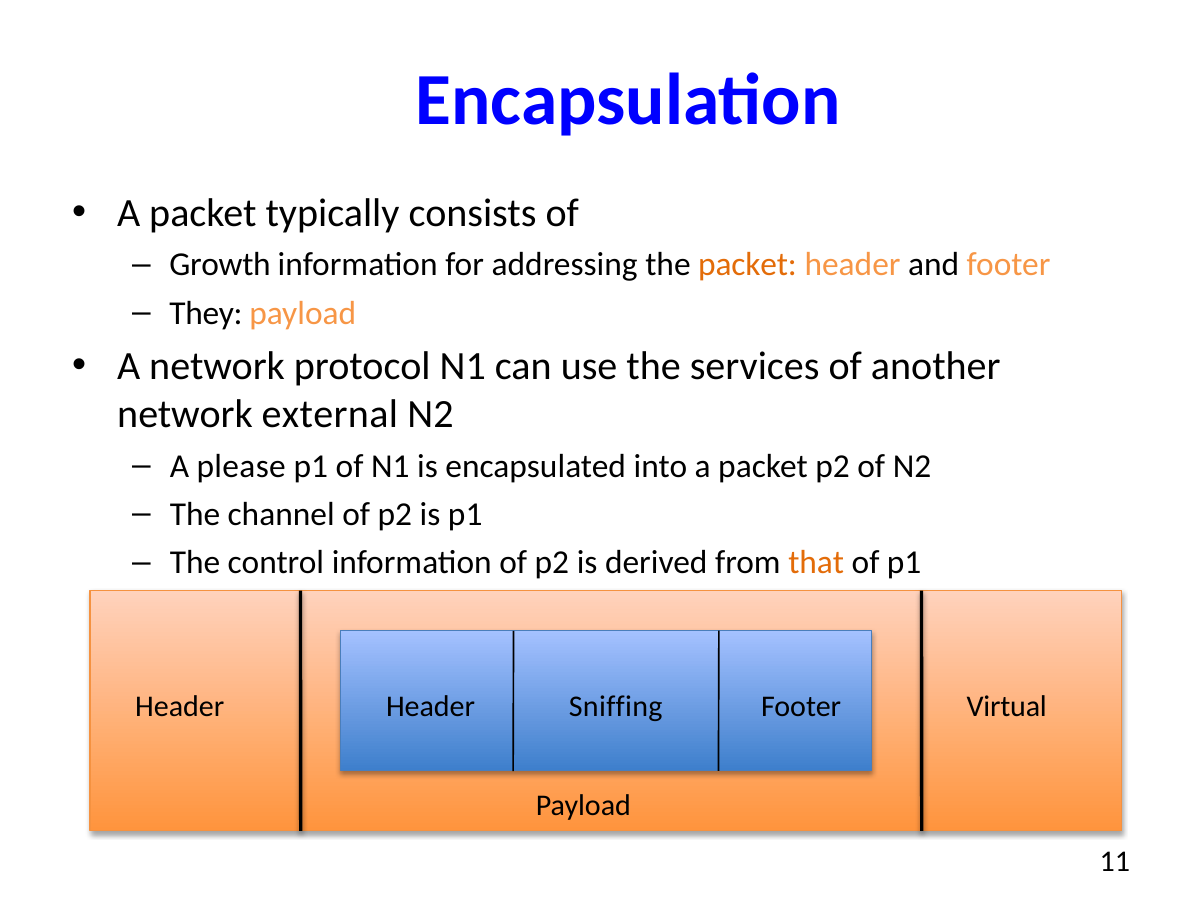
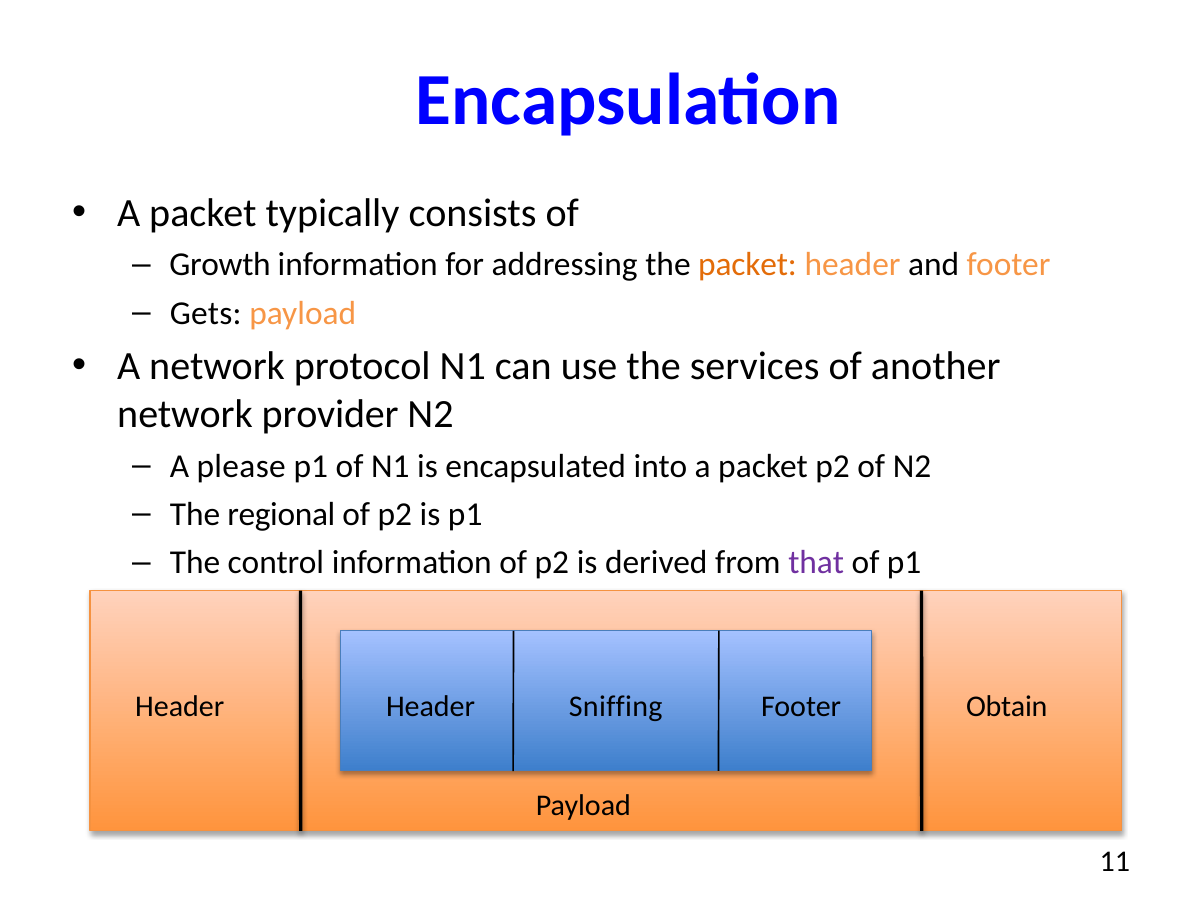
They: They -> Gets
external: external -> provider
channel: channel -> regional
that colour: orange -> purple
Virtual: Virtual -> Obtain
